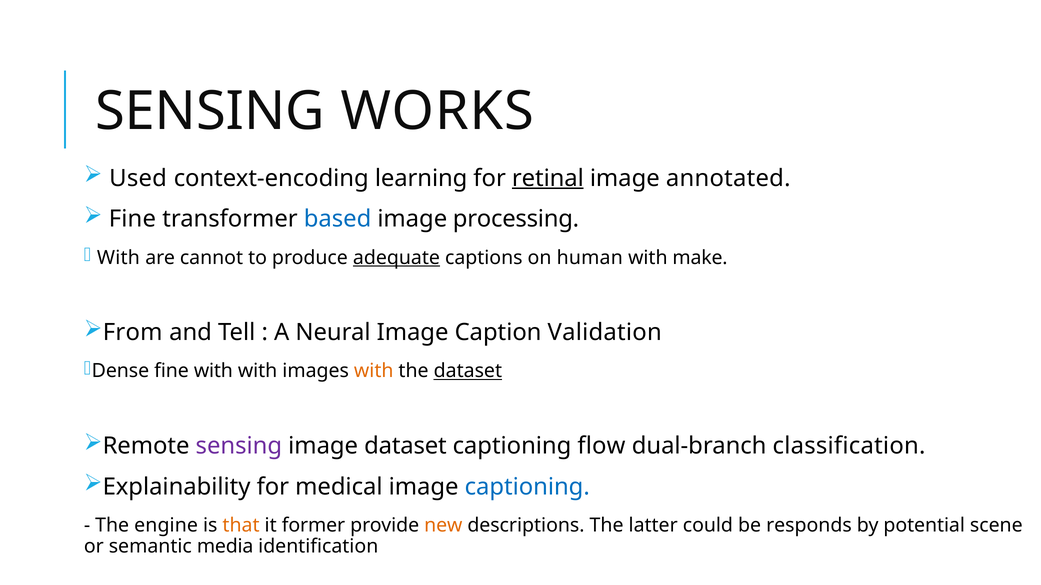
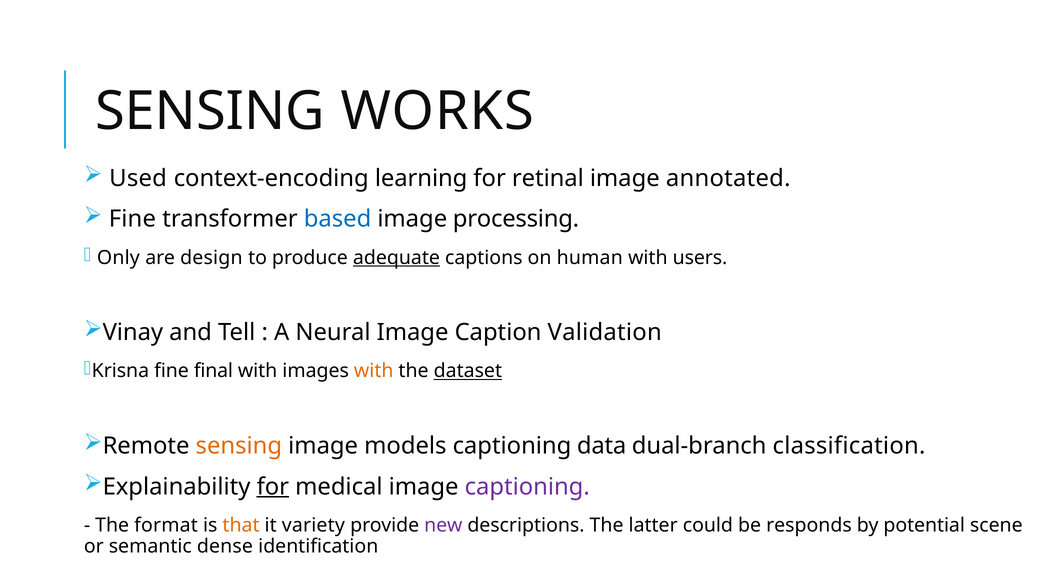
retinal underline: present -> none
With at (118, 258): With -> Only
cannot: cannot -> design
make: make -> users
From: From -> Vinay
Dense: Dense -> Krisna
fine with: with -> final
sensing at (239, 446) colour: purple -> orange
image dataset: dataset -> models
flow: flow -> data
for at (273, 487) underline: none -> present
captioning at (527, 487) colour: blue -> purple
engine: engine -> format
former: former -> variety
new colour: orange -> purple
media: media -> dense
